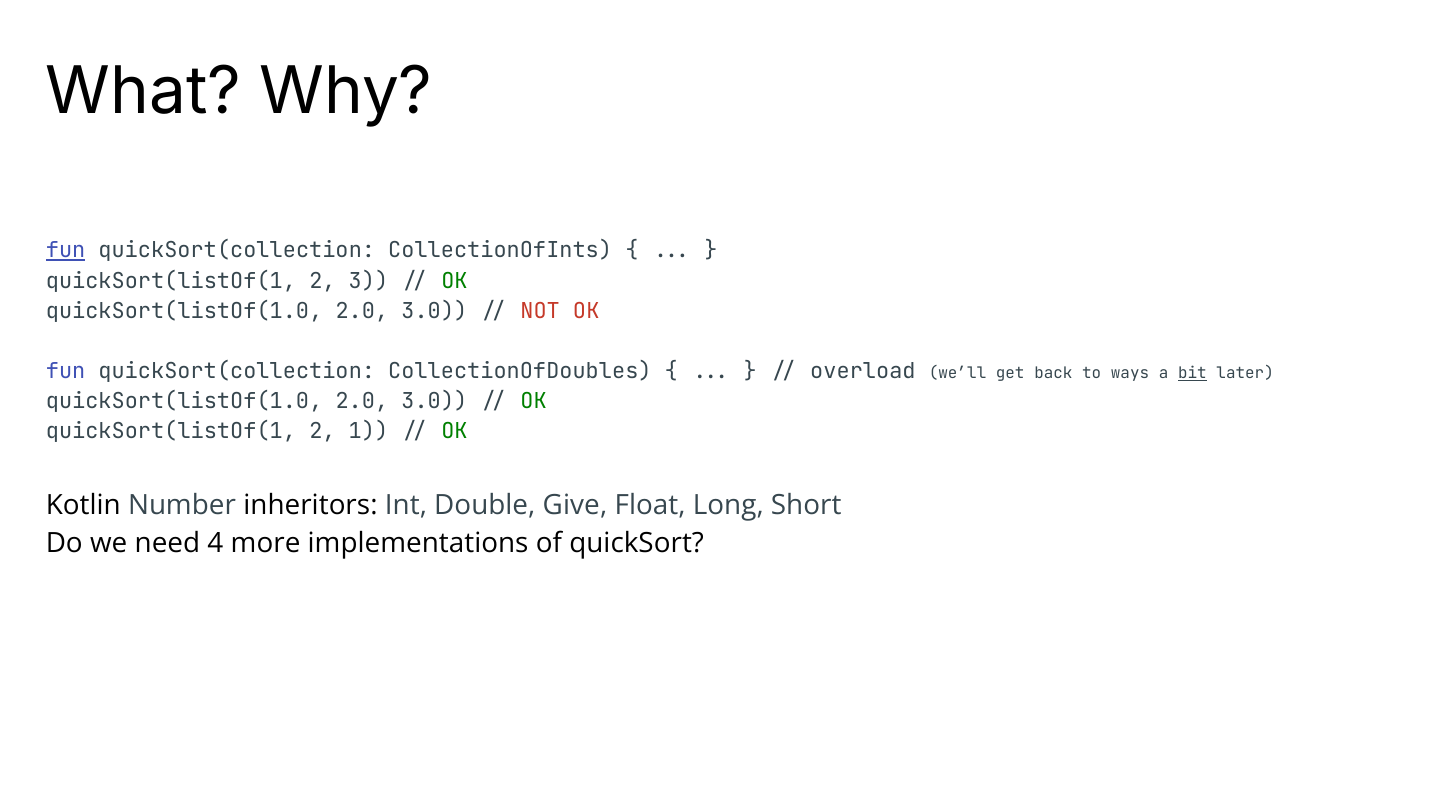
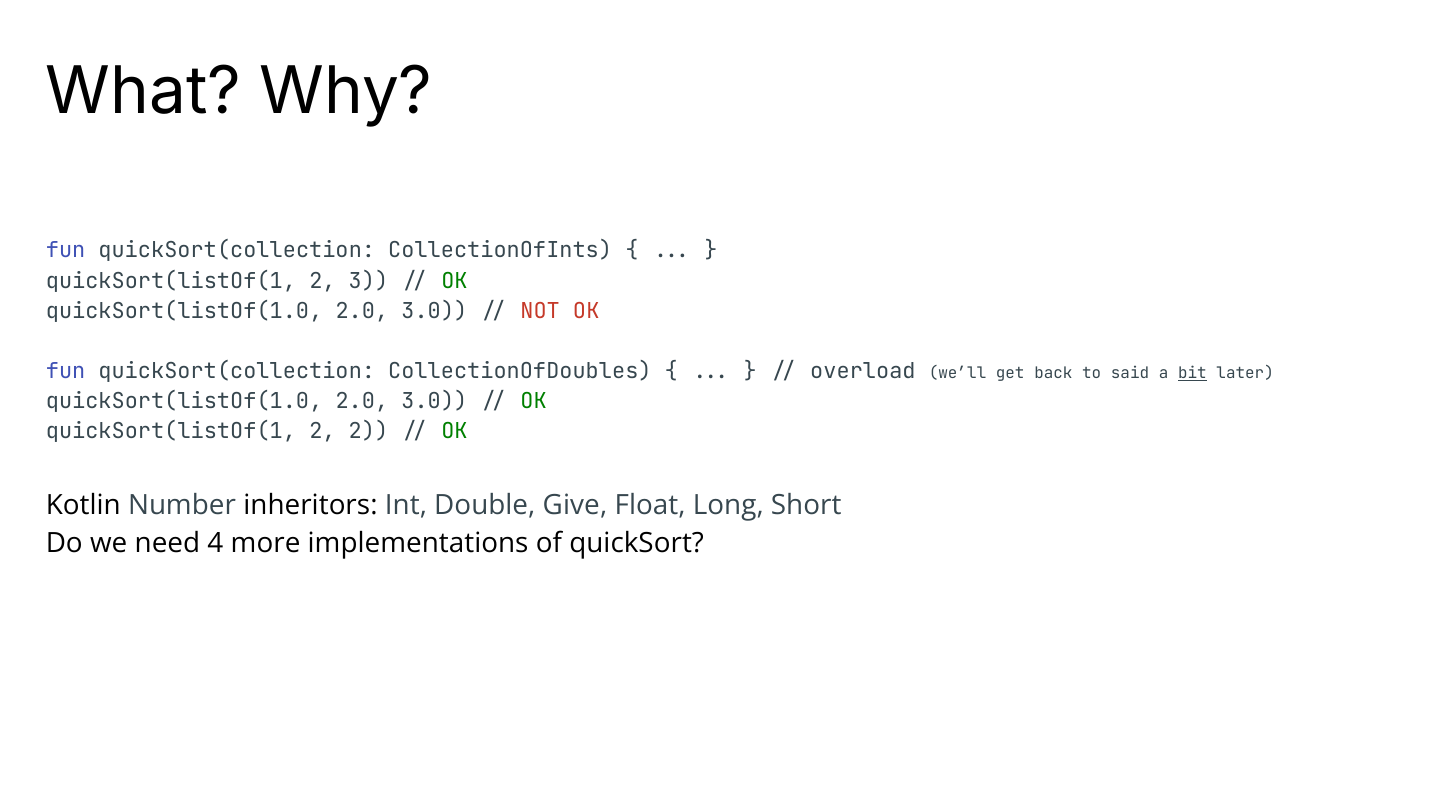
fun at (66, 251) underline: present -> none
ways: ways -> said
2 1: 1 -> 2
